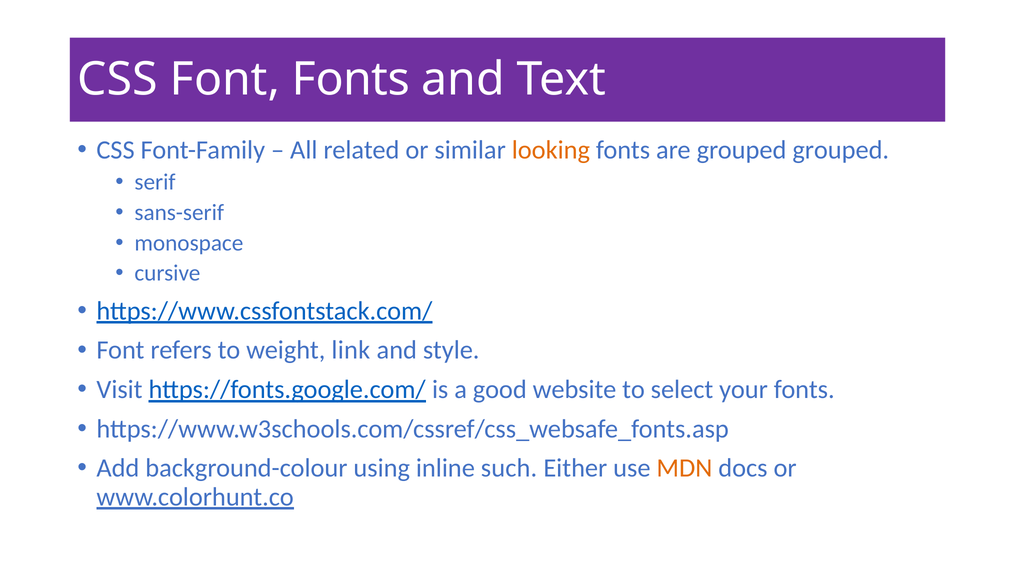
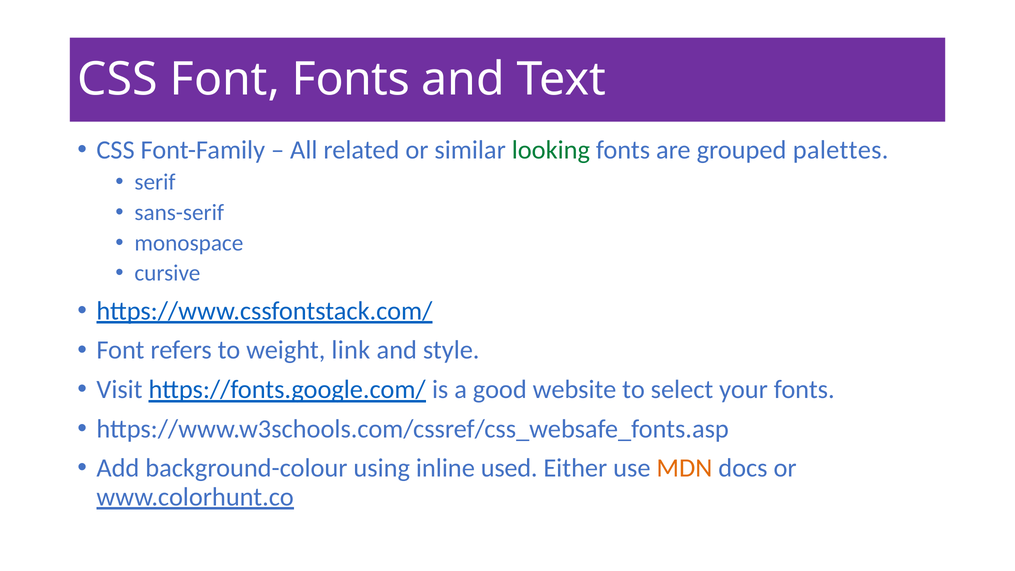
looking colour: orange -> green
grouped grouped: grouped -> palettes
such: such -> used
